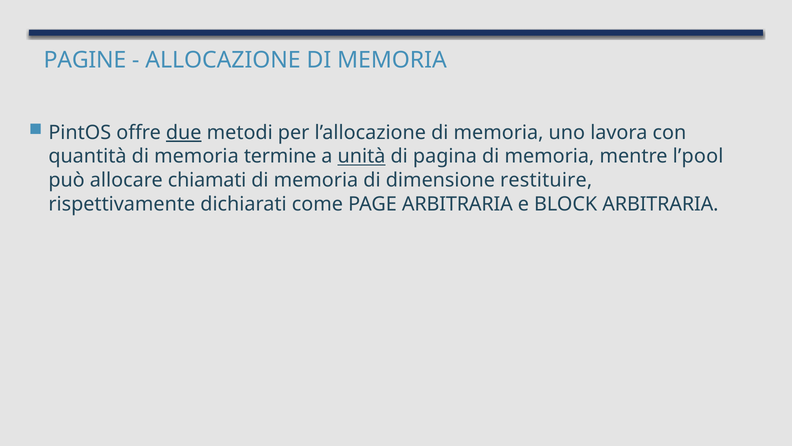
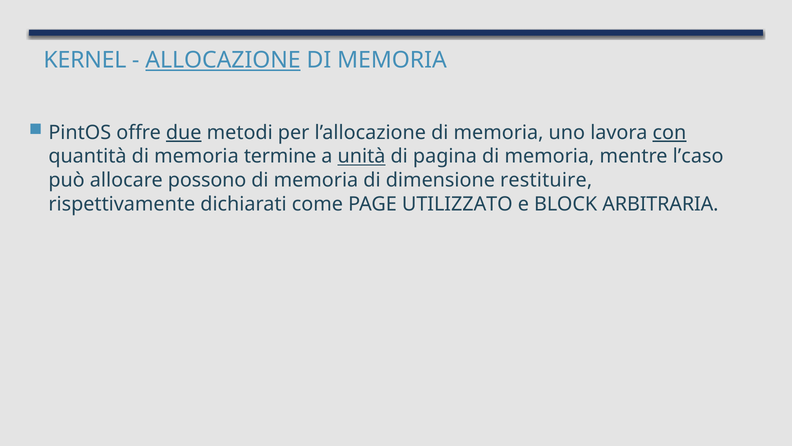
PAGINE: PAGINE -> KERNEL
ALLOCAZIONE underline: none -> present
con underline: none -> present
l’pool: l’pool -> l’caso
chiamati: chiamati -> possono
PAGE ARBITRARIA: ARBITRARIA -> UTILIZZATO
